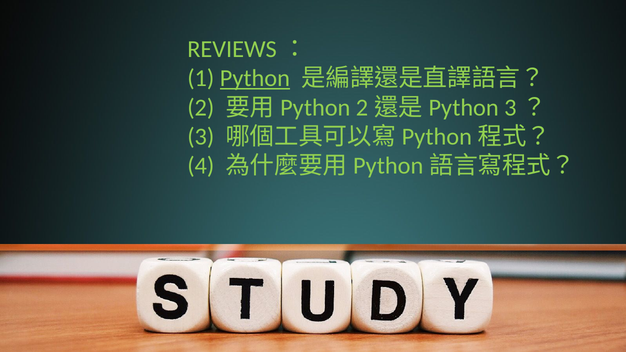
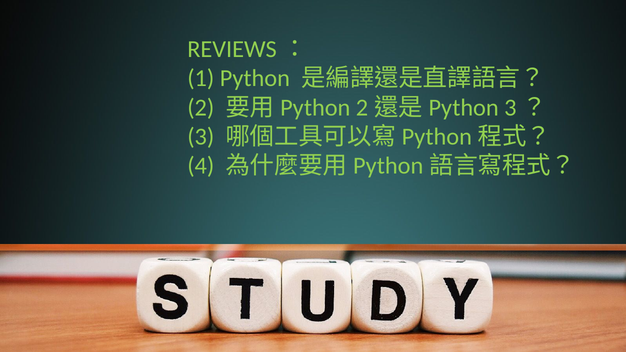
Python underline: present -> none
